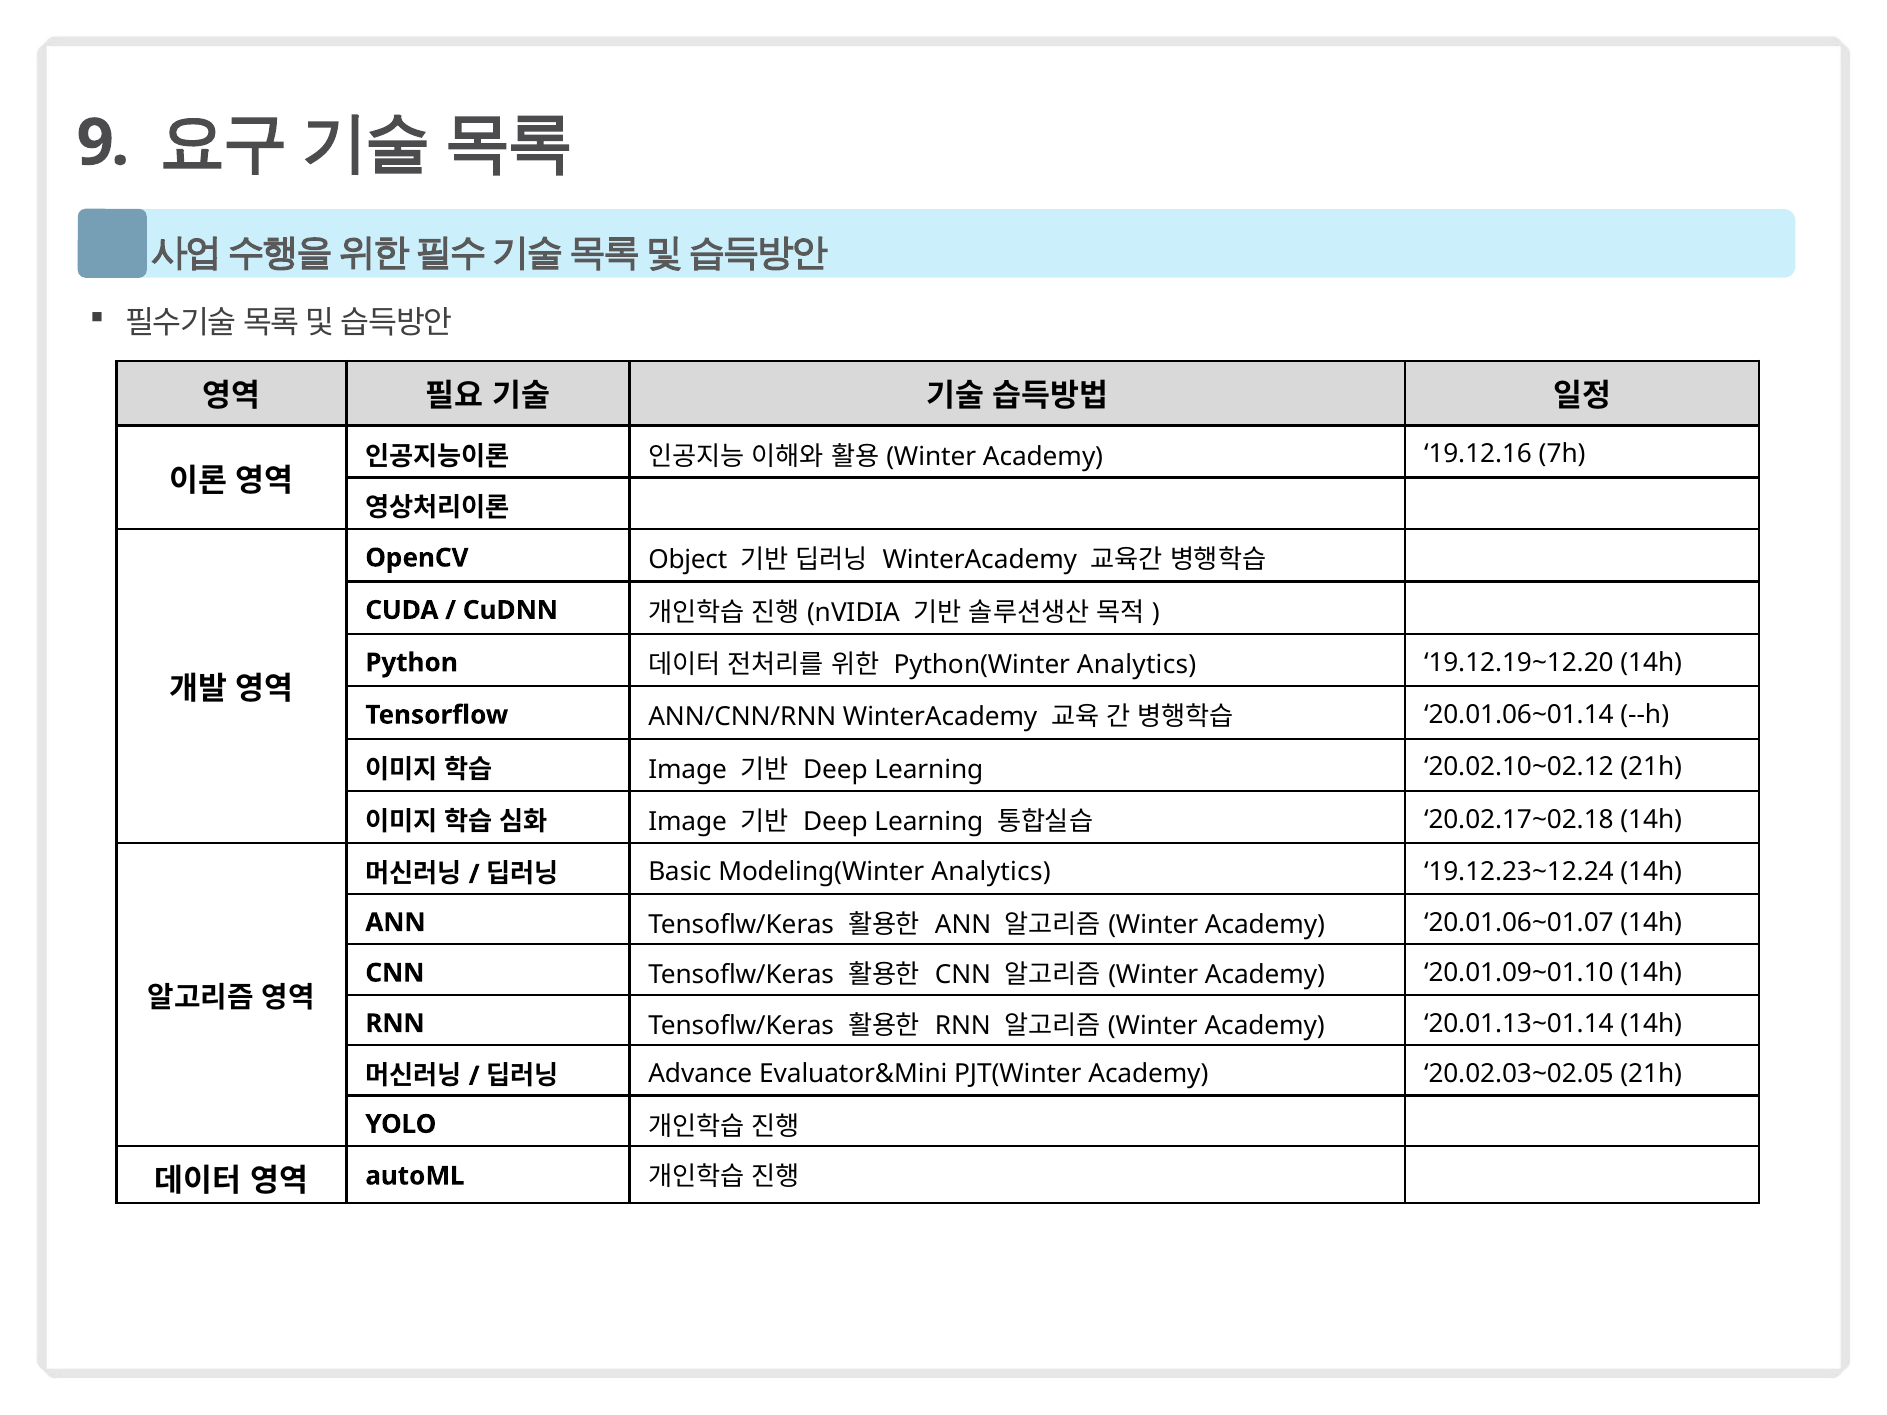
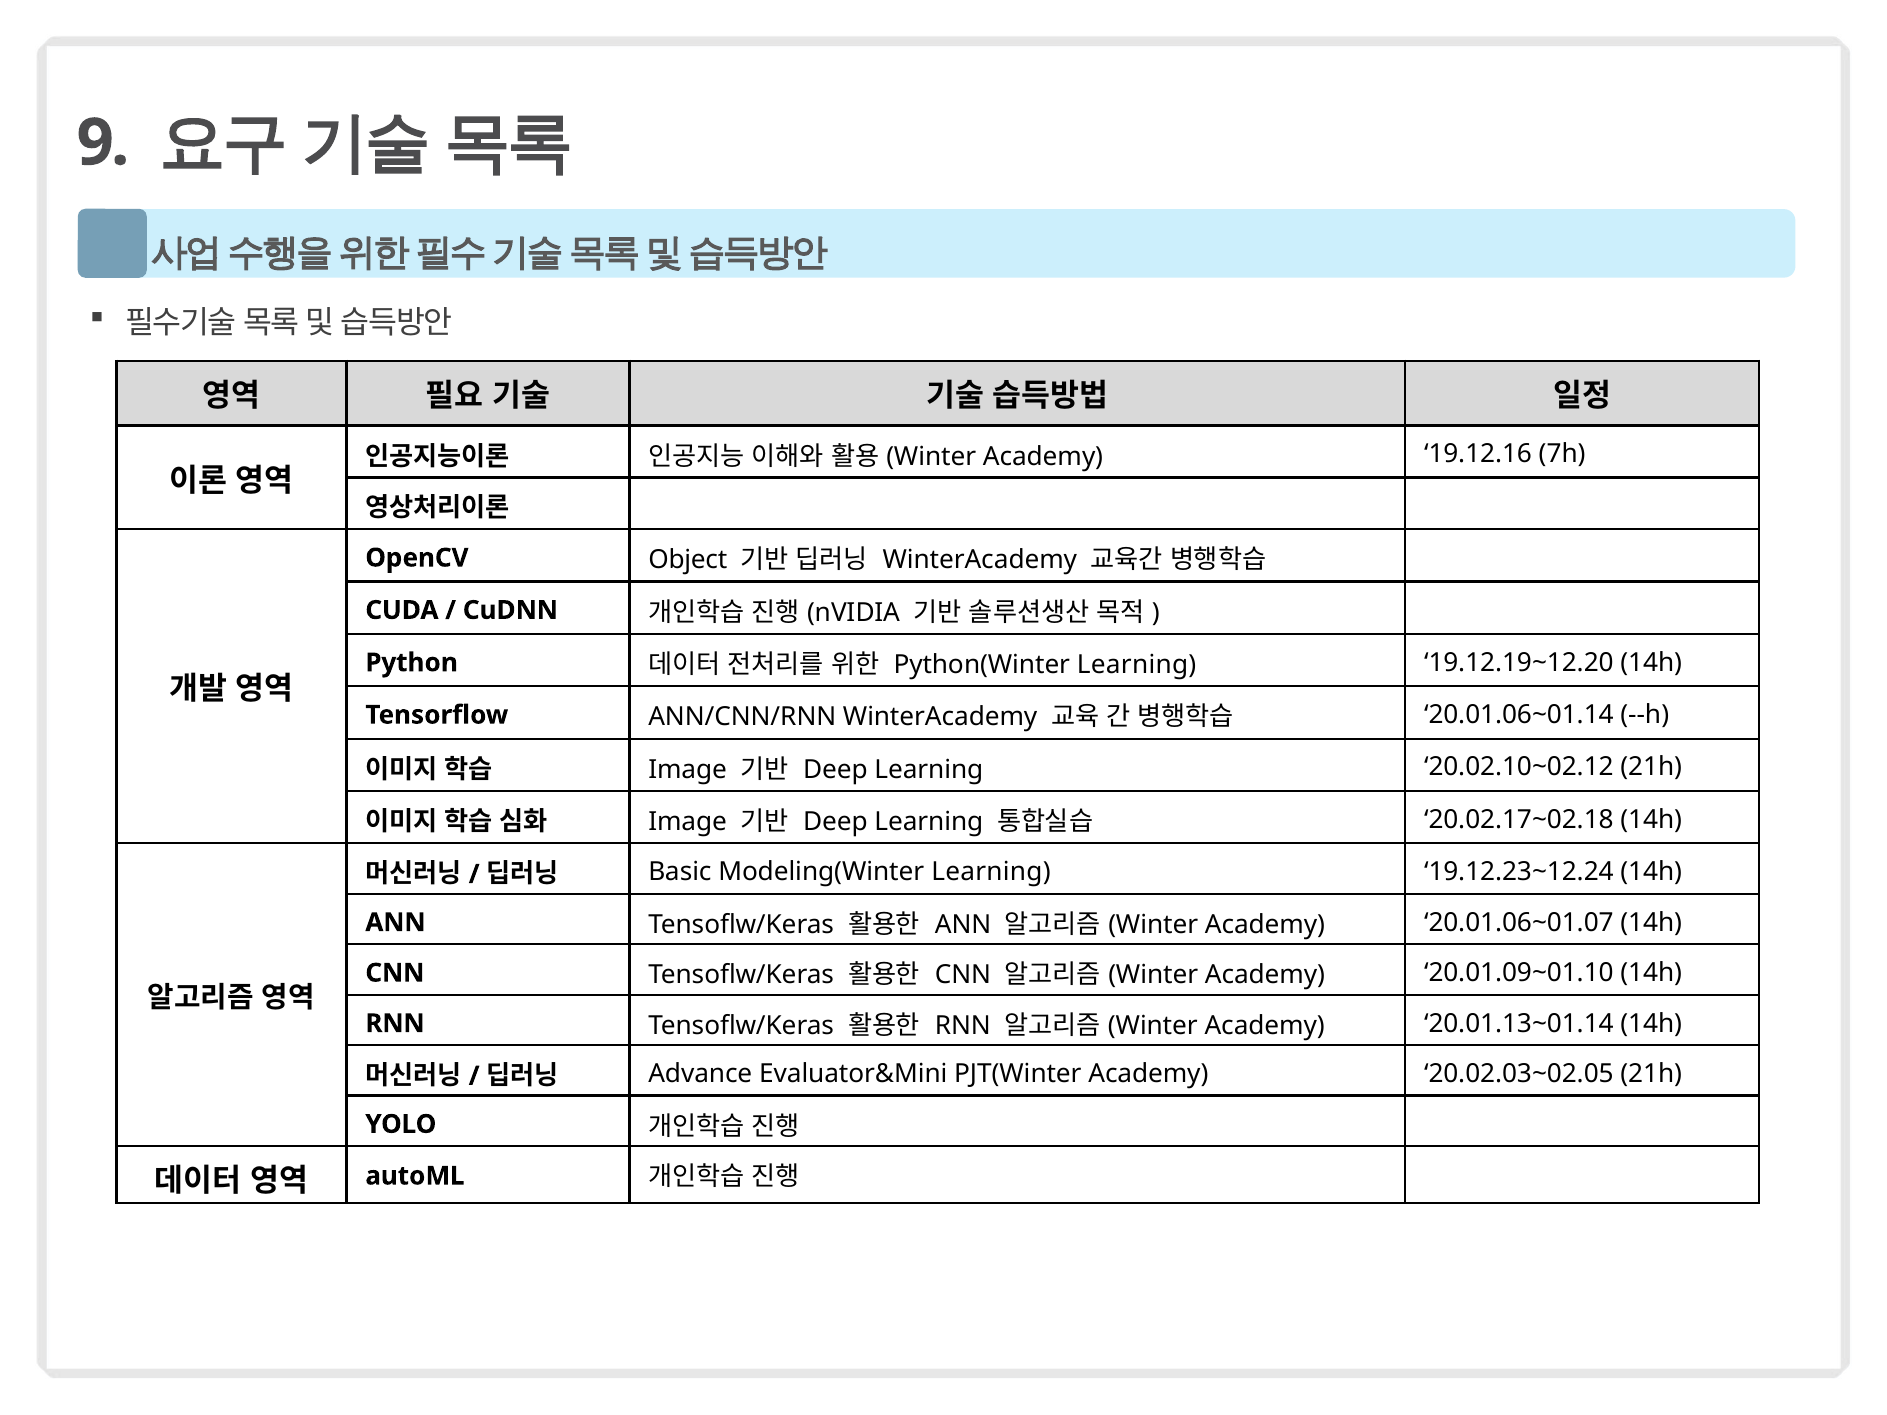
Python(Winter Analytics: Analytics -> Learning
Modeling(Winter Analytics: Analytics -> Learning
